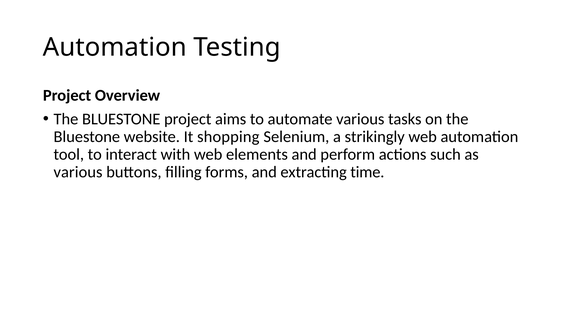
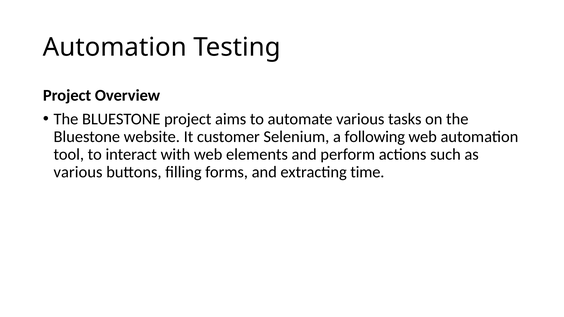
shopping: shopping -> customer
strikingly: strikingly -> following
